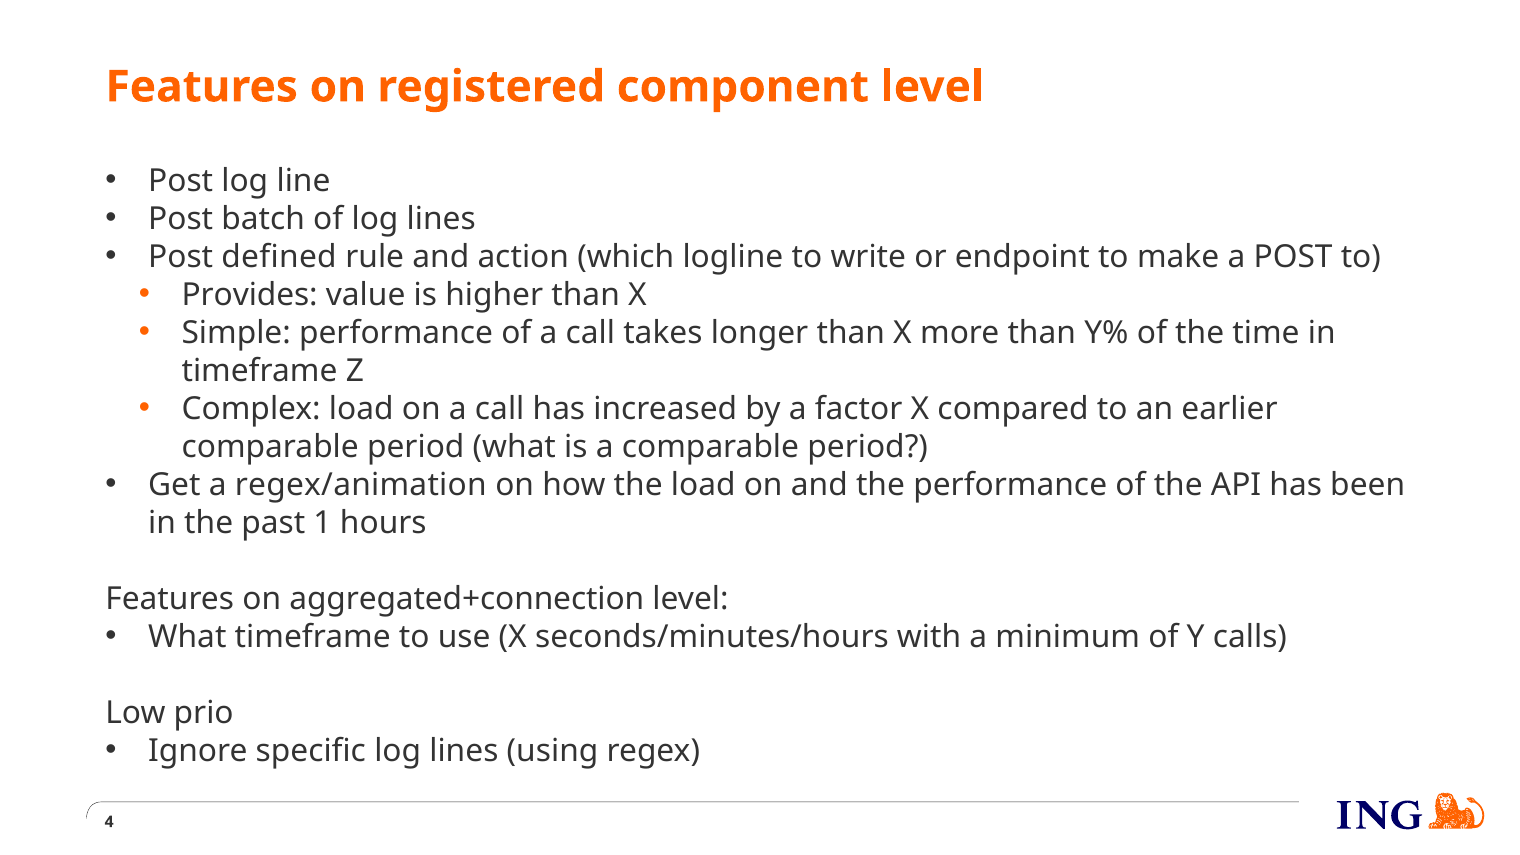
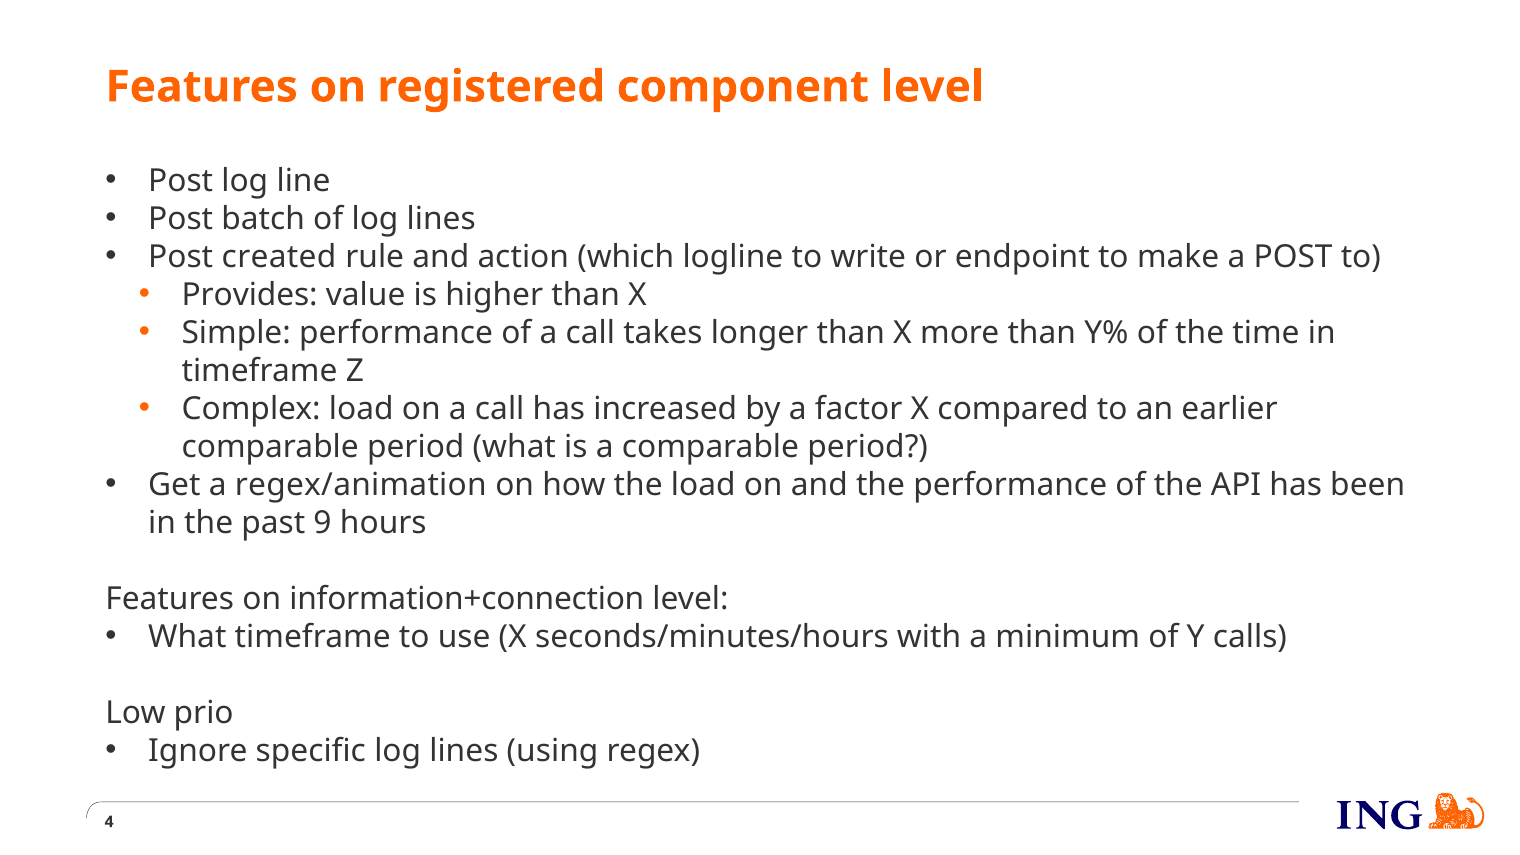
defined: defined -> created
1: 1 -> 9
aggregated+connection: aggregated+connection -> information+connection
